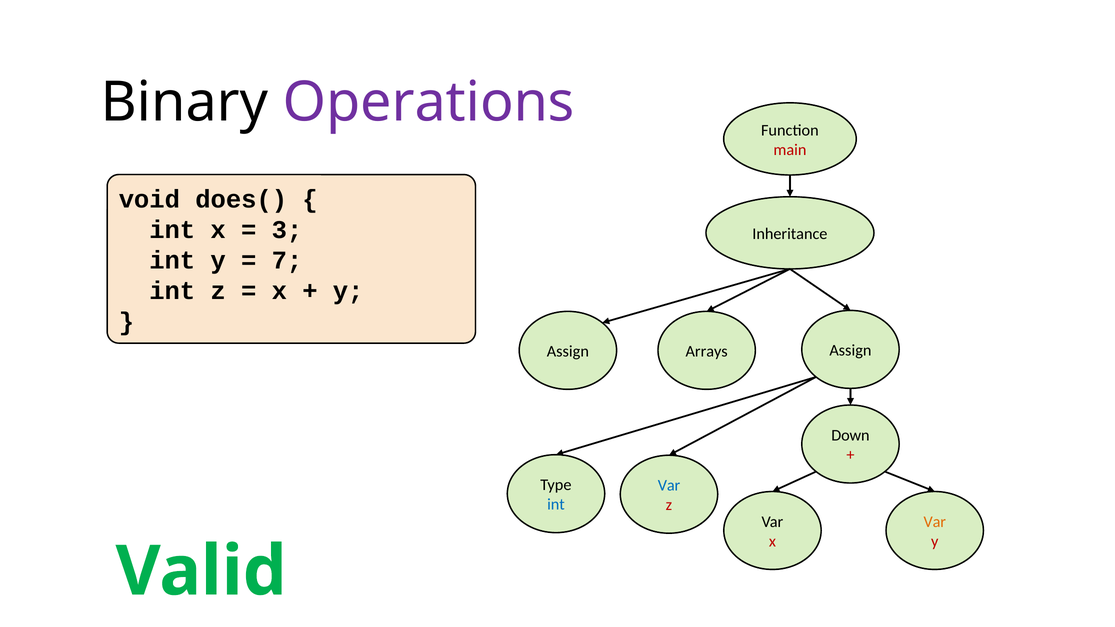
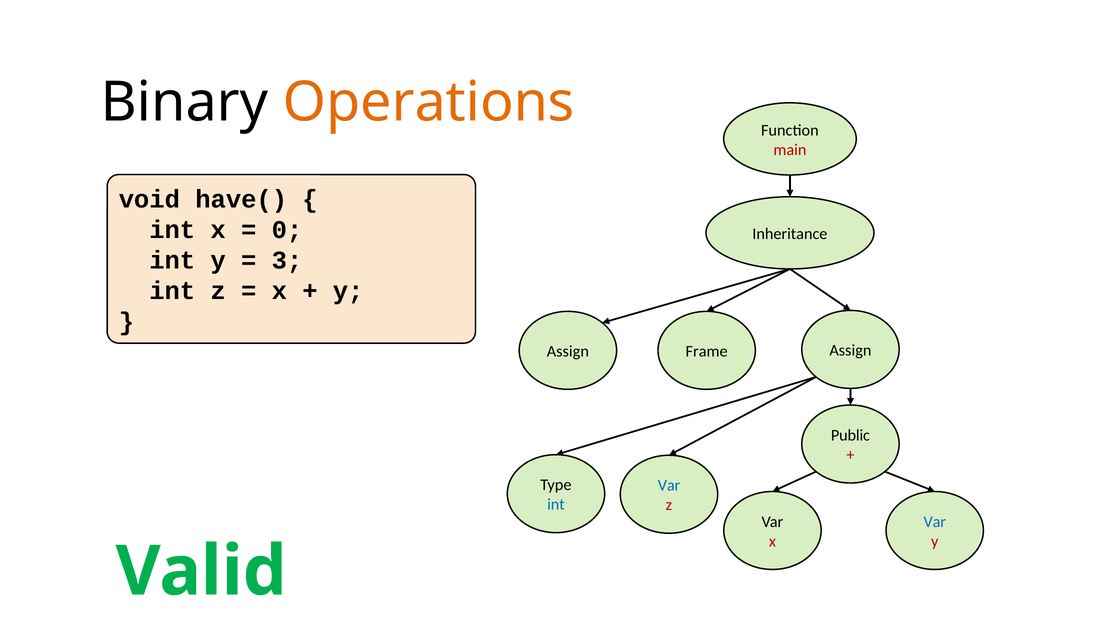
Operations colour: purple -> orange
does(: does( -> have(
3: 3 -> 0
7: 7 -> 3
Arrays: Arrays -> Frame
Down: Down -> Public
Var at (935, 522) colour: orange -> blue
